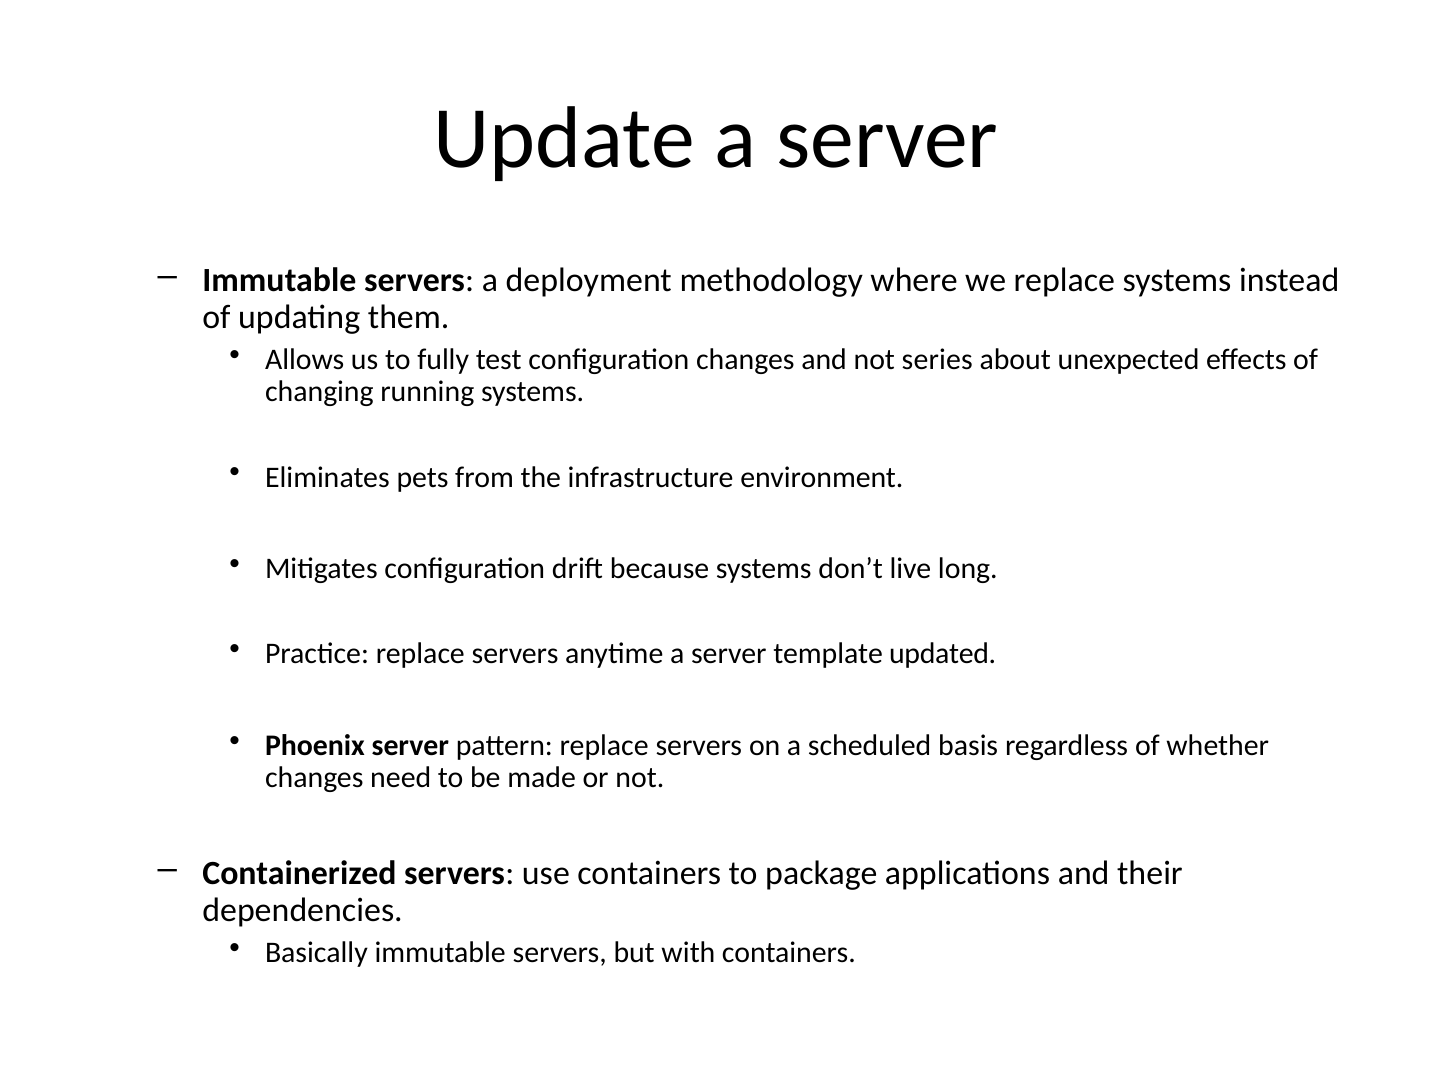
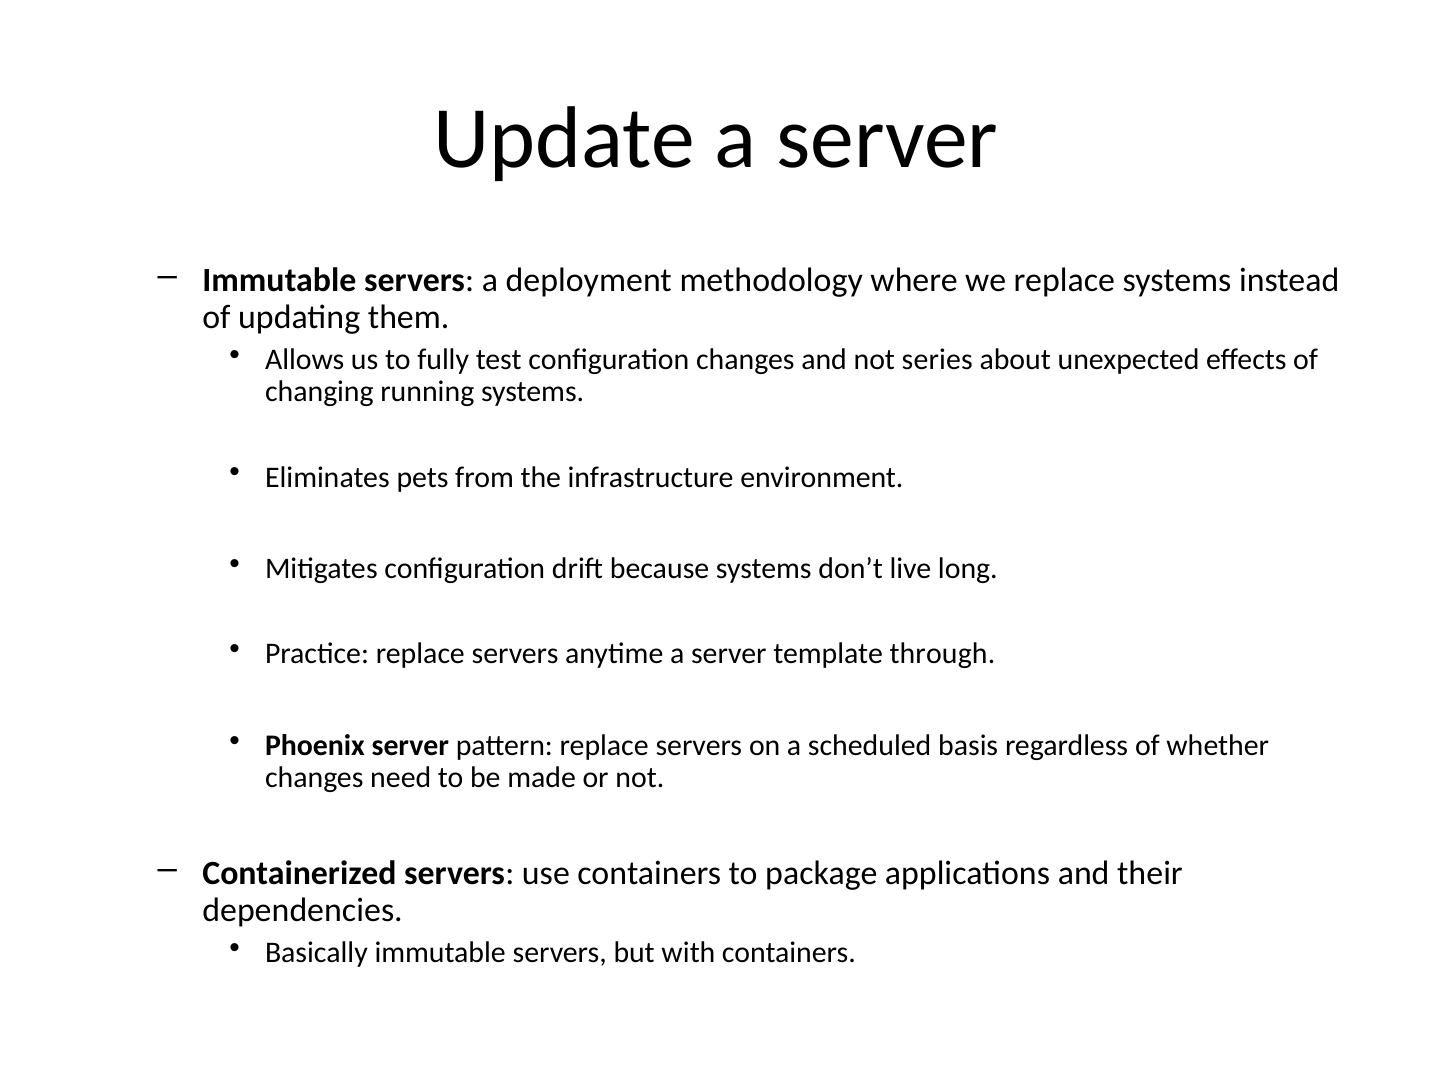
updated: updated -> through
